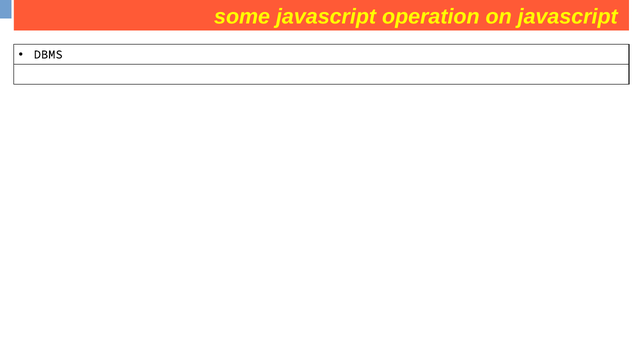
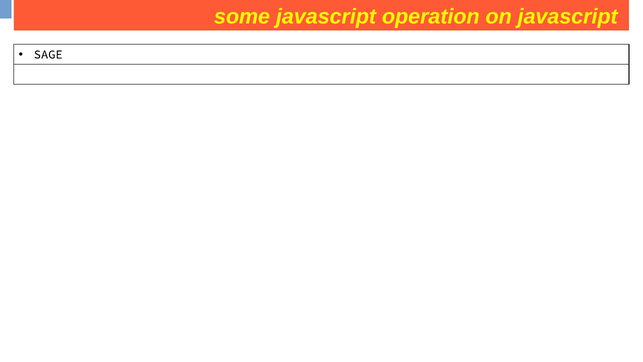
DBMS: DBMS -> SAGE
